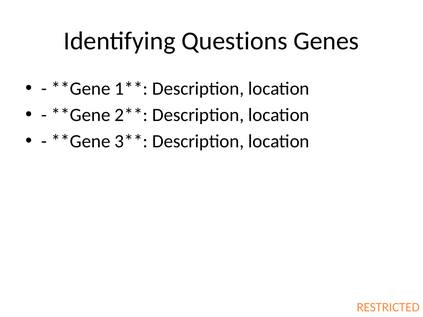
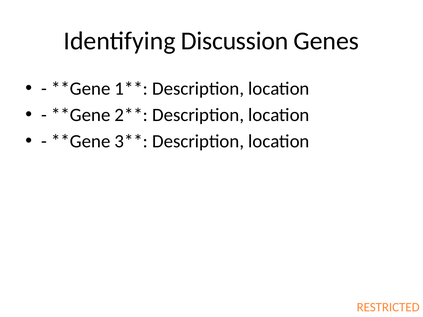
Questions: Questions -> Discussion
